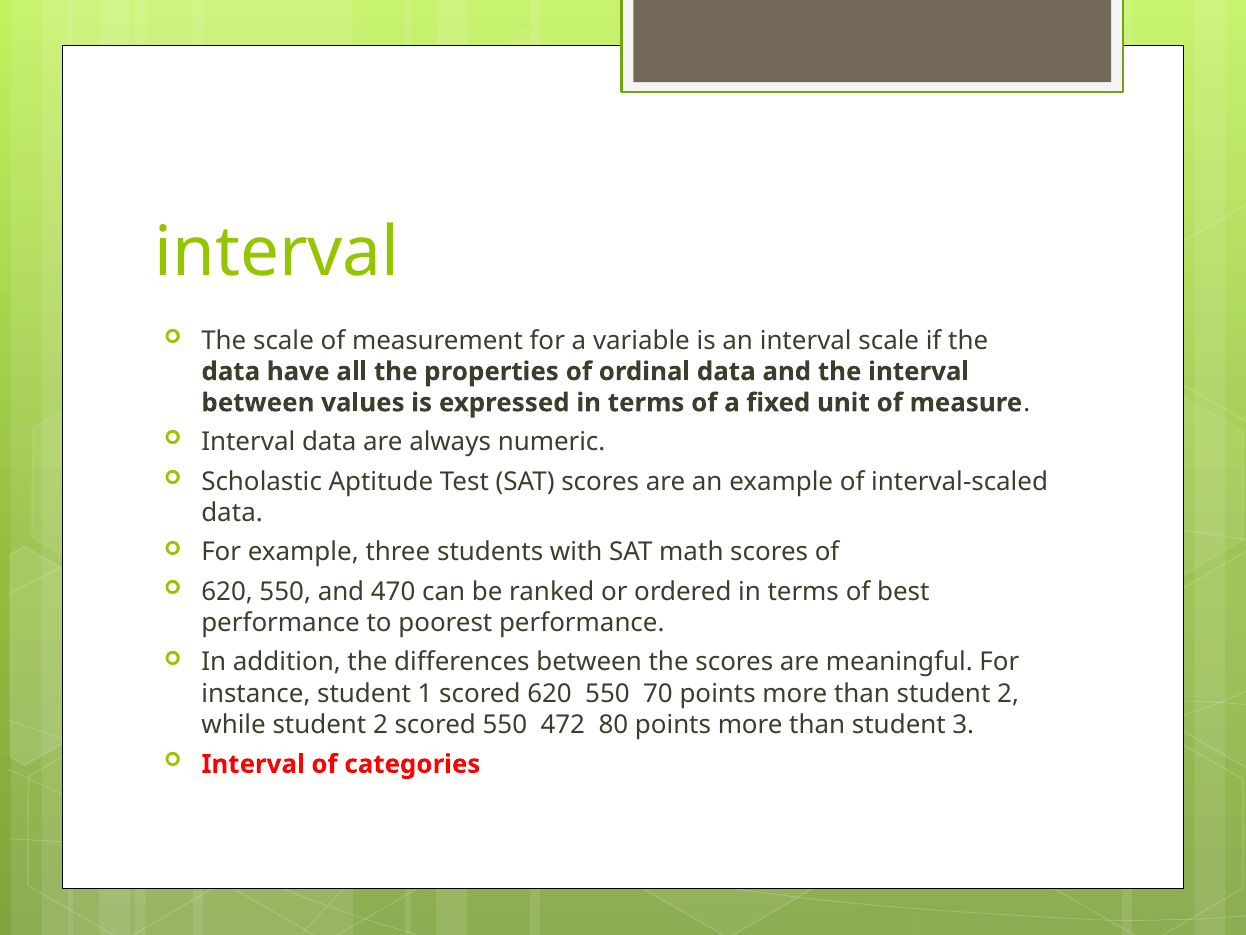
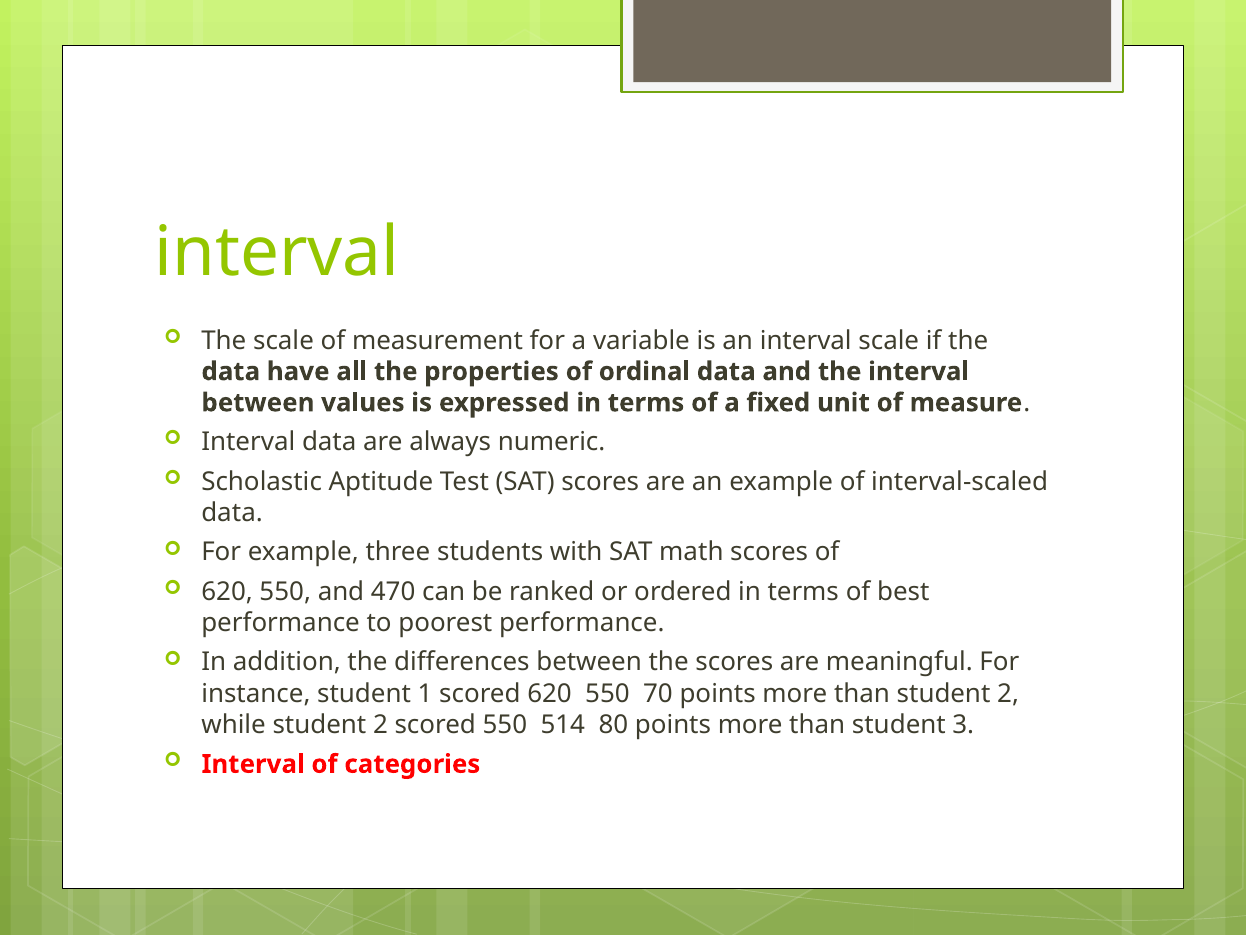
472: 472 -> 514
